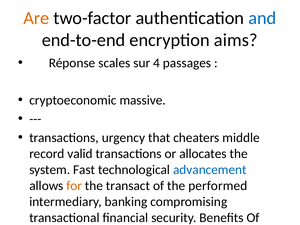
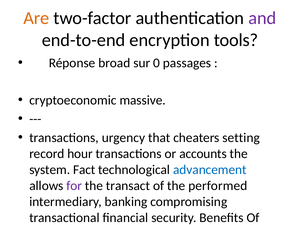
and at (262, 18) colour: blue -> purple
aims: aims -> tools
scales: scales -> broad
4: 4 -> 0
middle: middle -> setting
valid: valid -> hour
or allocates: allocates -> accounts
Fast: Fast -> Fact
for at (74, 186) colour: orange -> purple
